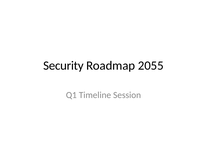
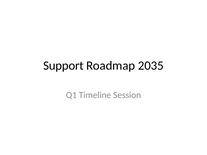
Security: Security -> Support
2055: 2055 -> 2035
